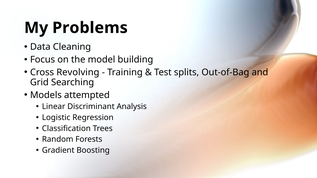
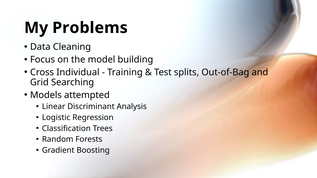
Revolving: Revolving -> Individual
